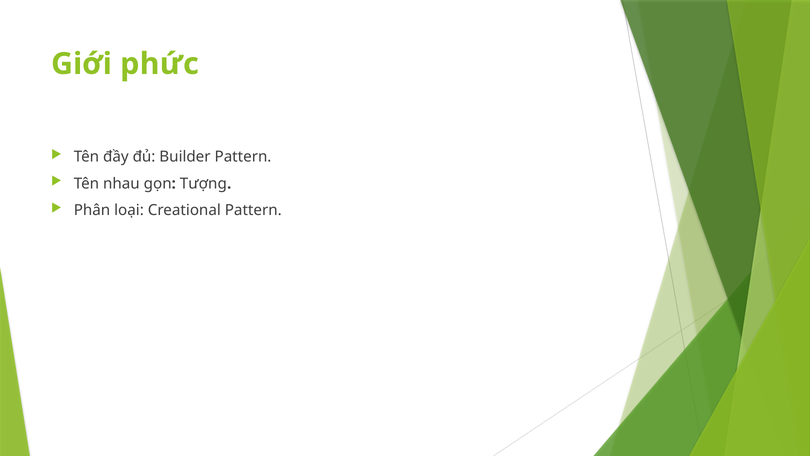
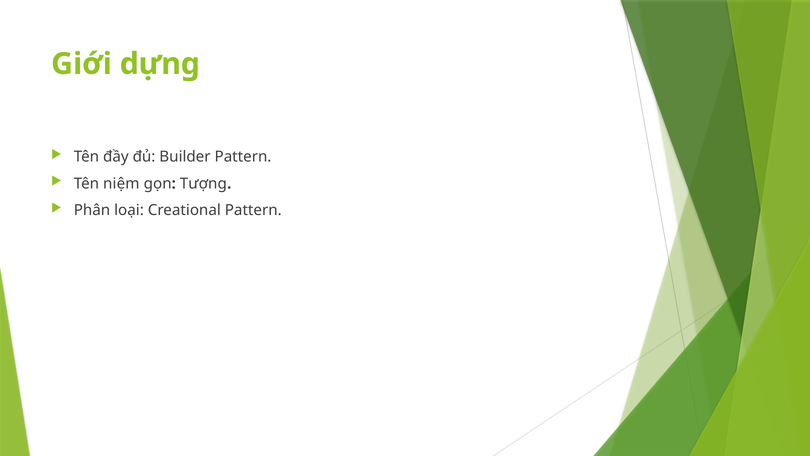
phức: phức -> dựng
nhau: nhau -> niệm
